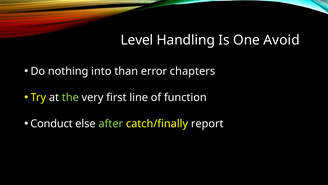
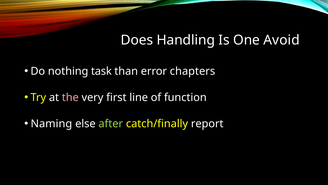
Level: Level -> Does
into: into -> task
the colour: light green -> pink
Conduct: Conduct -> Naming
